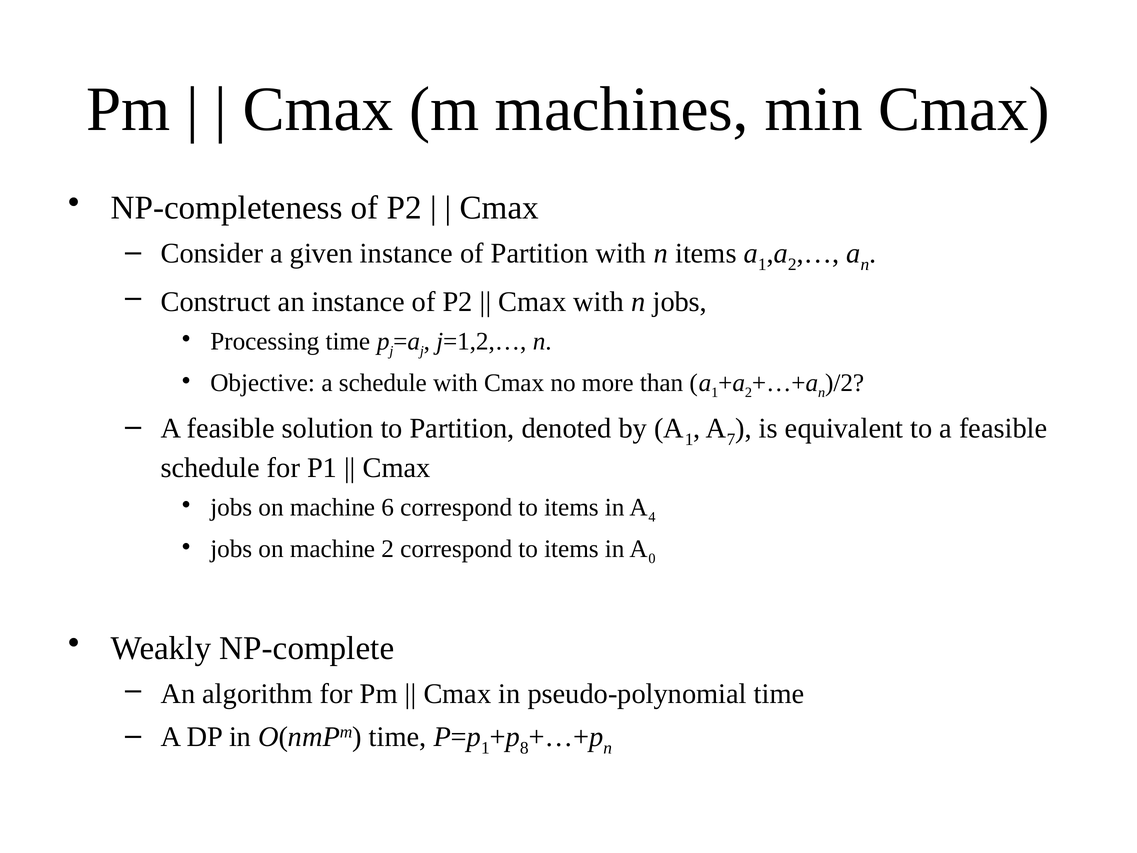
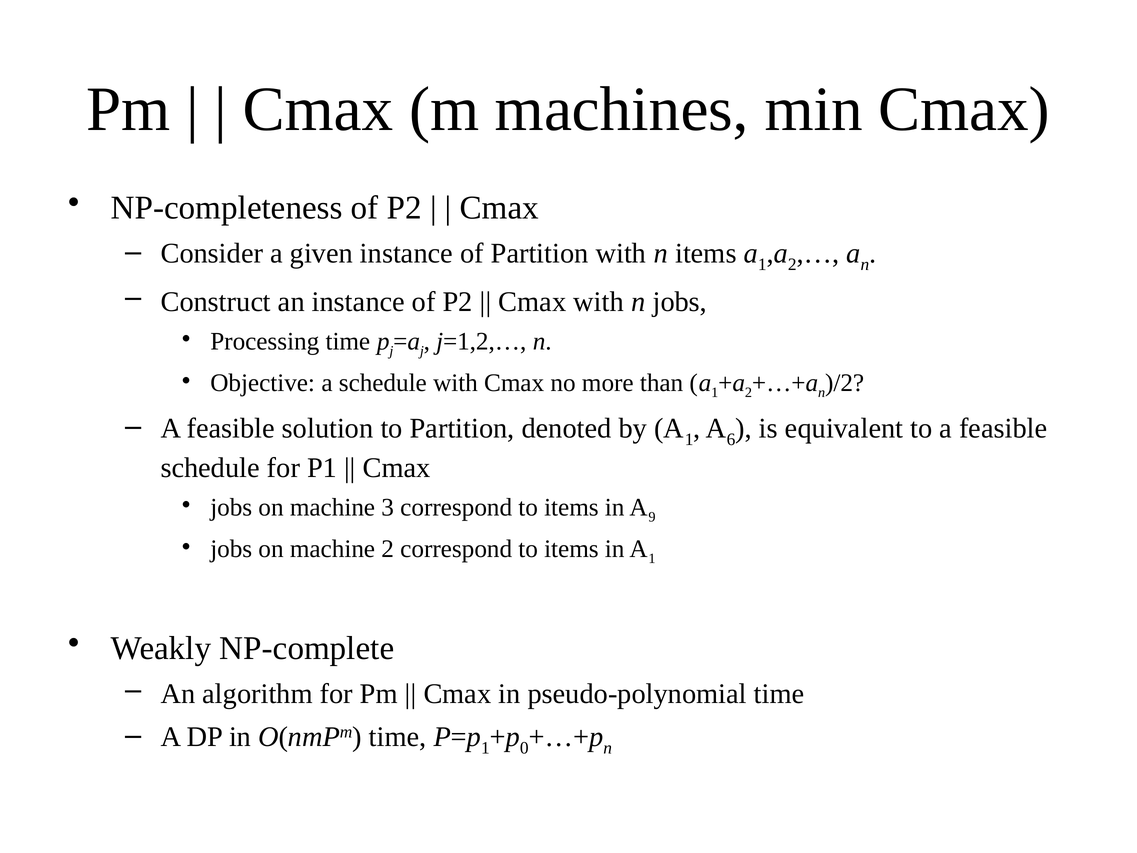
7: 7 -> 6
6: 6 -> 3
4: 4 -> 9
in A 0: 0 -> 1
8: 8 -> 0
